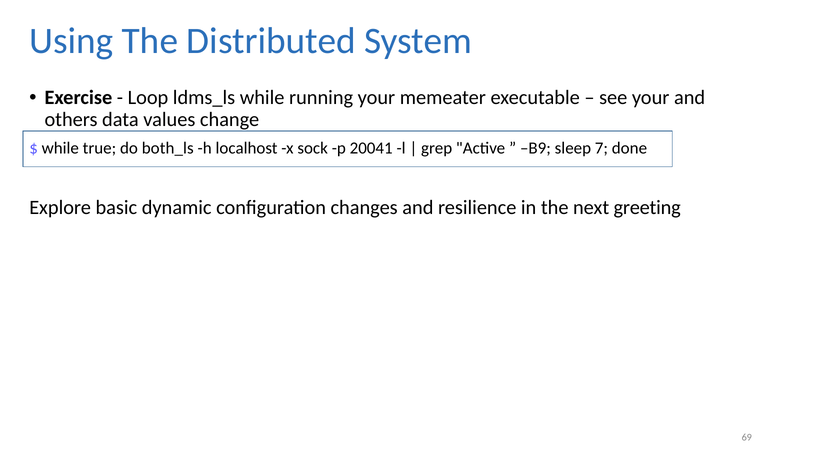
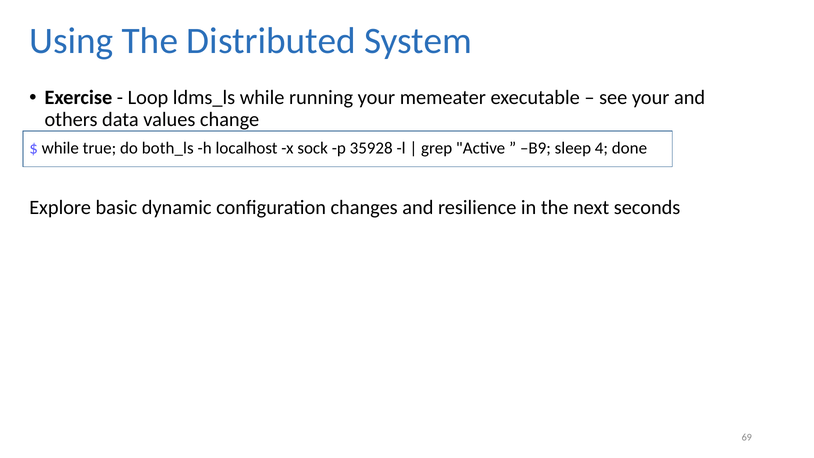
20041: 20041 -> 35928
7: 7 -> 4
greeting: greeting -> seconds
